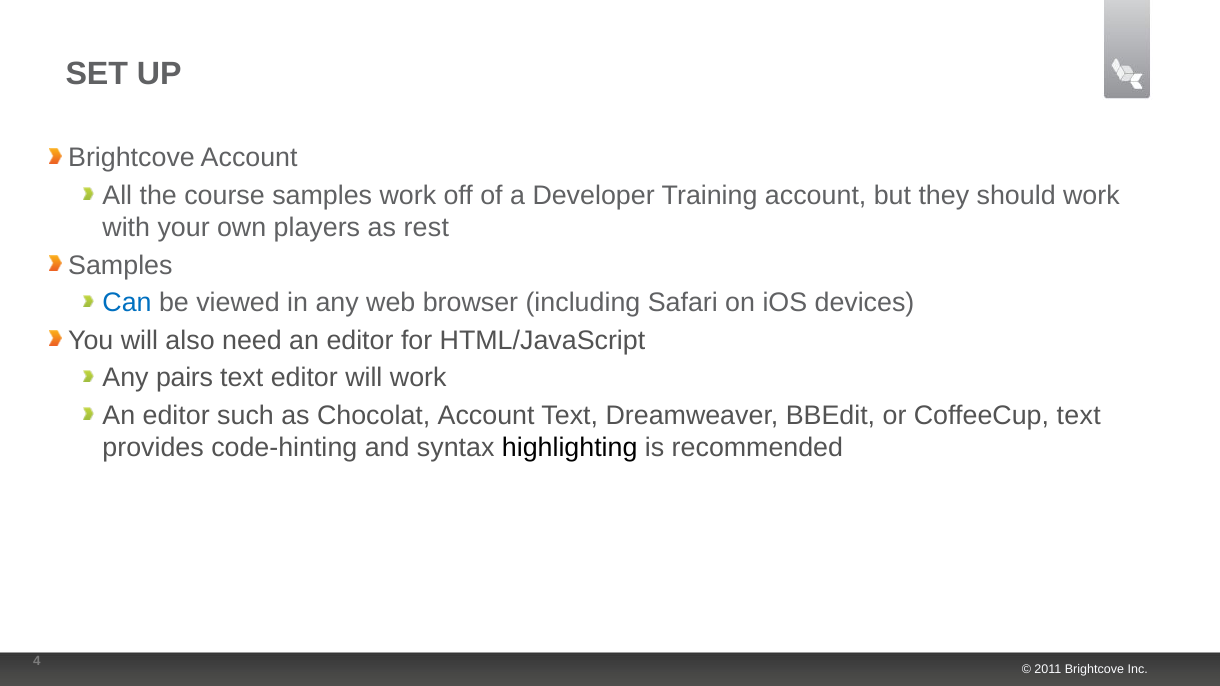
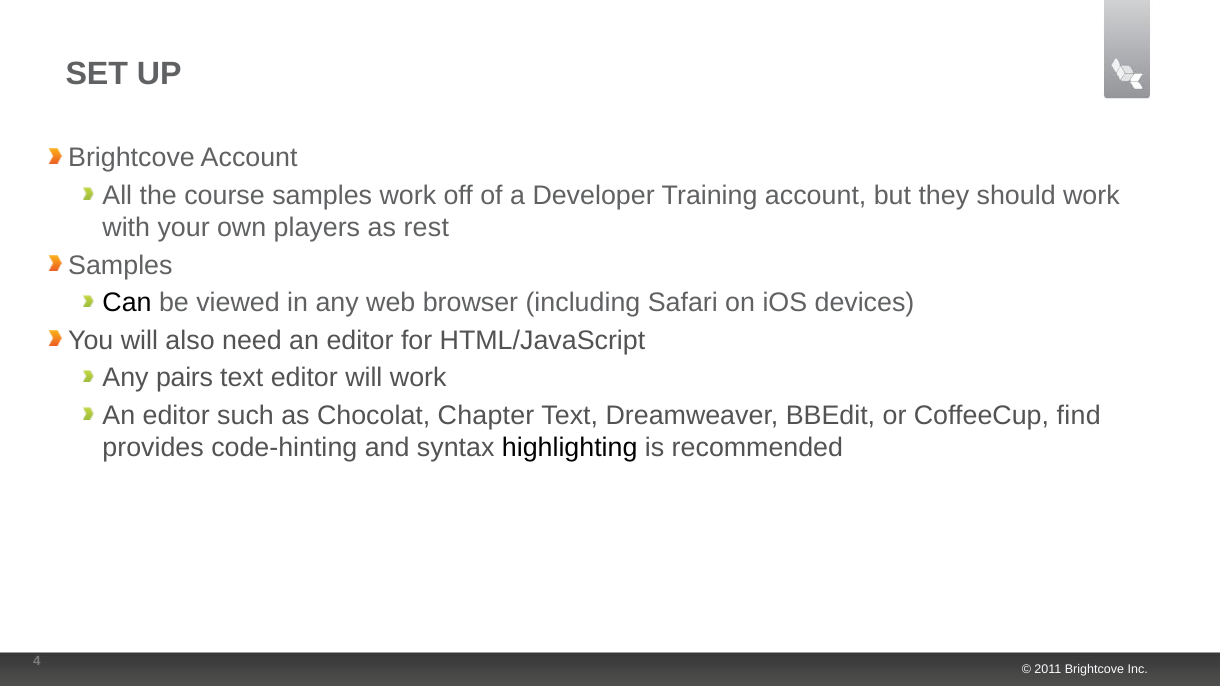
Can colour: blue -> black
Chocolat Account: Account -> Chapter
CoffeeCup text: text -> find
